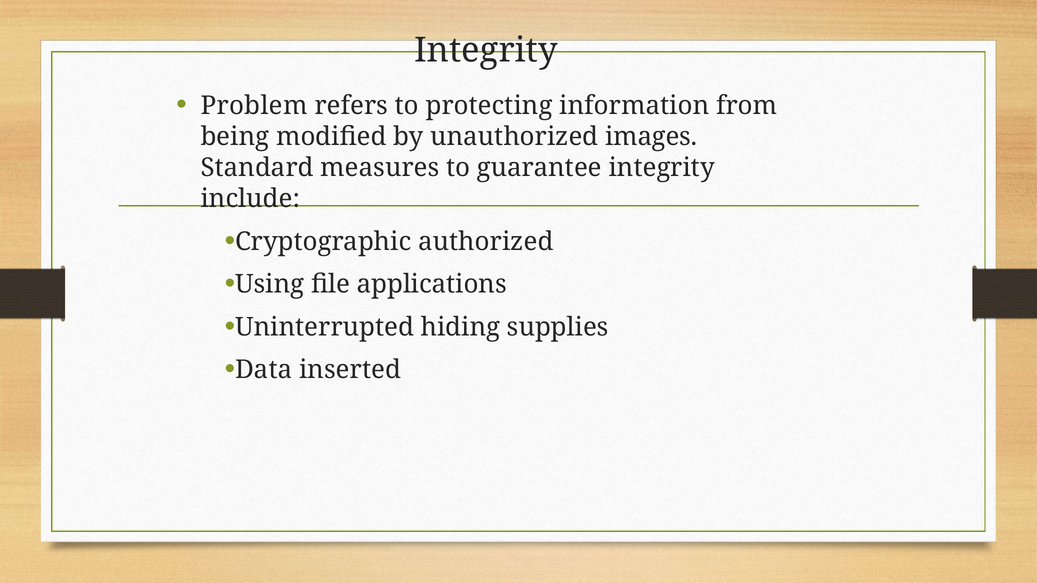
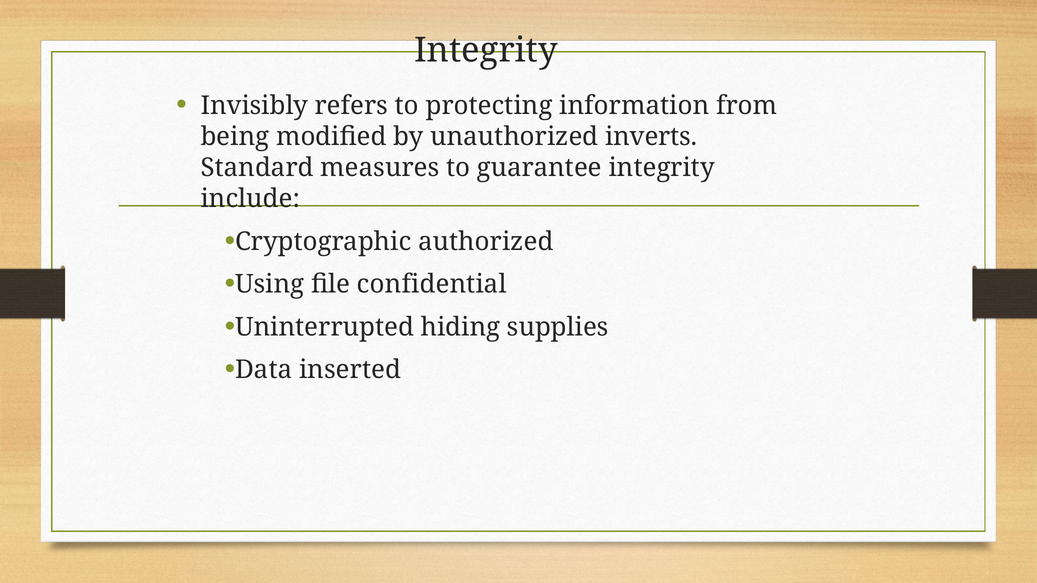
Problem: Problem -> Invisibly
images: images -> inverts
applications: applications -> confidential
